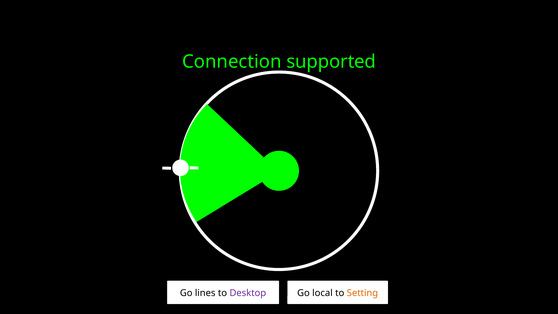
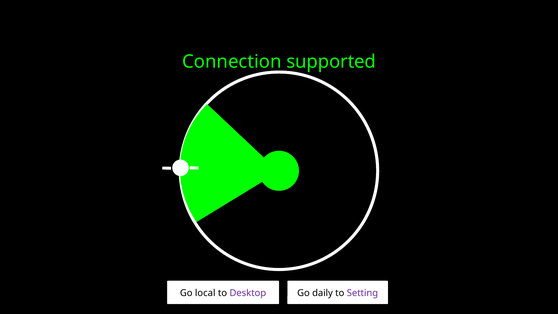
lines: lines -> local
local: local -> daily
Setting colour: orange -> purple
